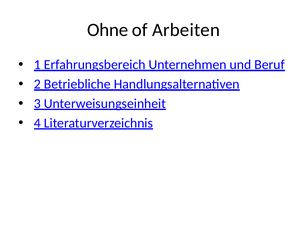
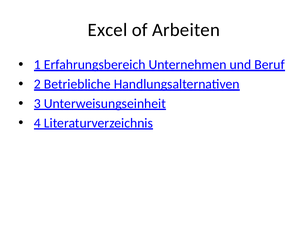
Ohne: Ohne -> Excel
